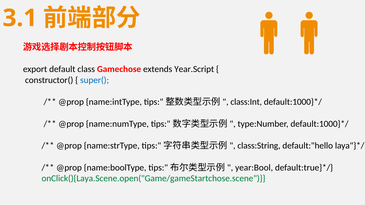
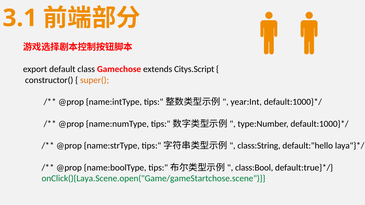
Year.Script: Year.Script -> Citys.Script
super( colour: blue -> orange
class:Int: class:Int -> year:Int
year:Bool: year:Bool -> class:Bool
